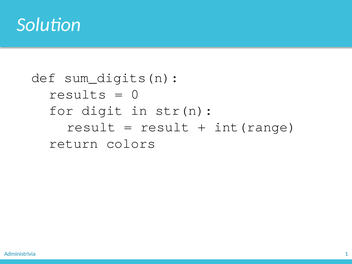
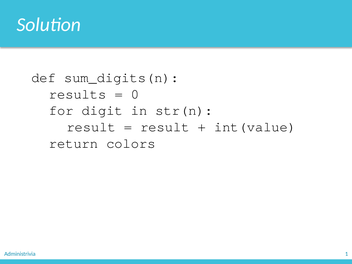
int(range: int(range -> int(value
